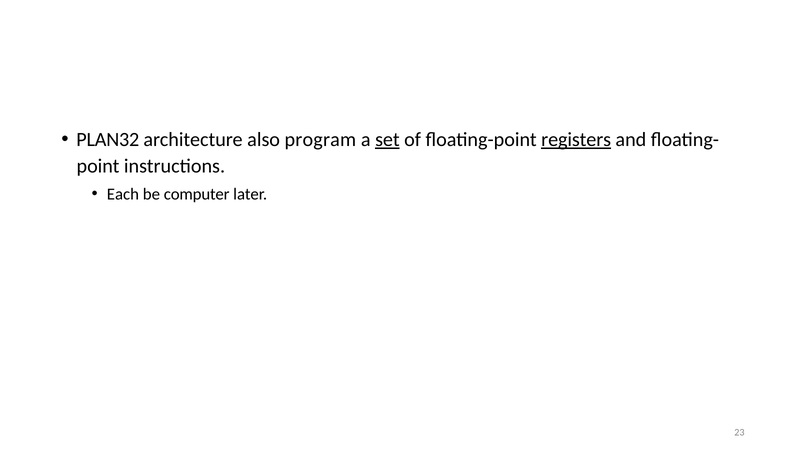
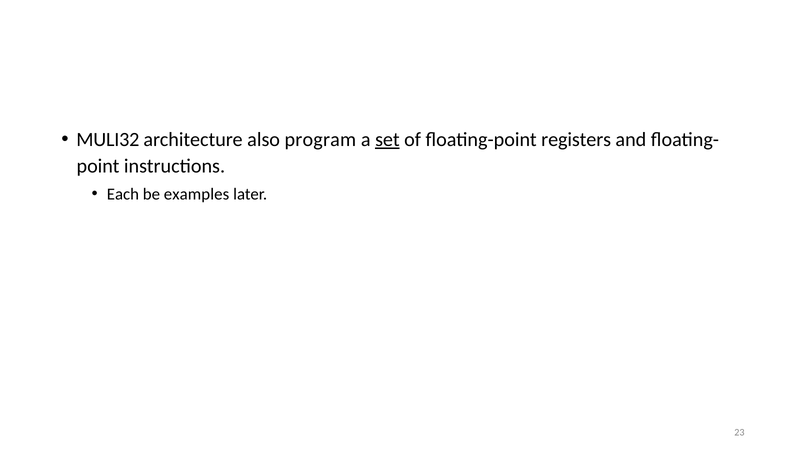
PLAN32: PLAN32 -> MULI32
registers underline: present -> none
computer: computer -> examples
